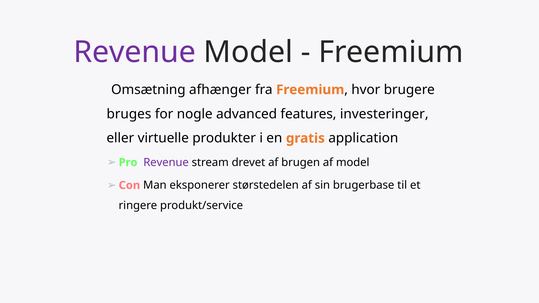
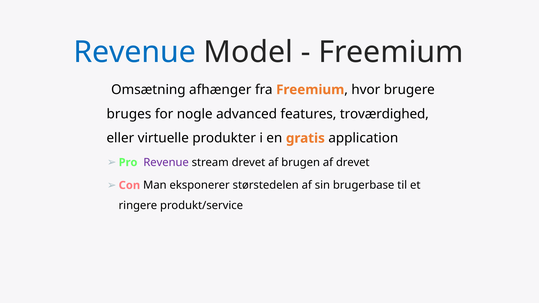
Revenue at (135, 52) colour: purple -> blue
investeringer: investeringer -> troværdighed
af model: model -> drevet
